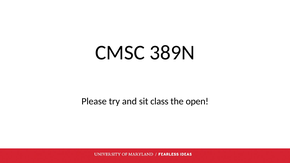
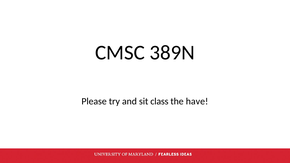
open: open -> have
